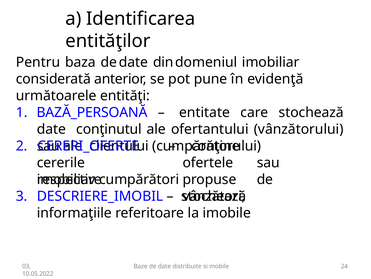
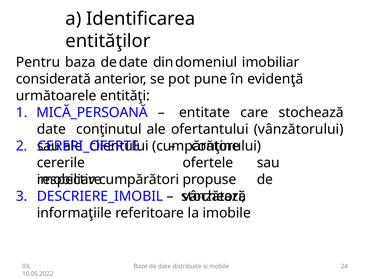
BAZĂ_PERSOANĂ: BAZĂ_PERSOANĂ -> MICĂ_PERSOANĂ
